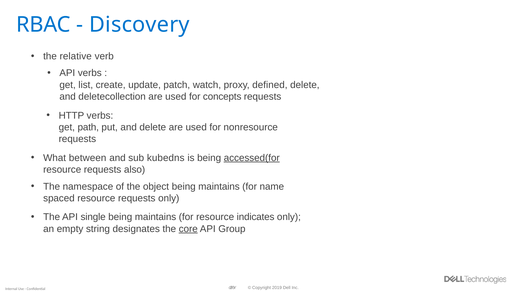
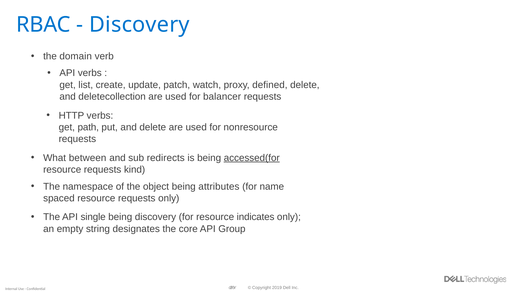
relative: relative -> domain
concepts: concepts -> balancer
kubedns: kubedns -> redirects
also: also -> kind
object being maintains: maintains -> attributes
maintains at (156, 217): maintains -> discovery
core underline: present -> none
